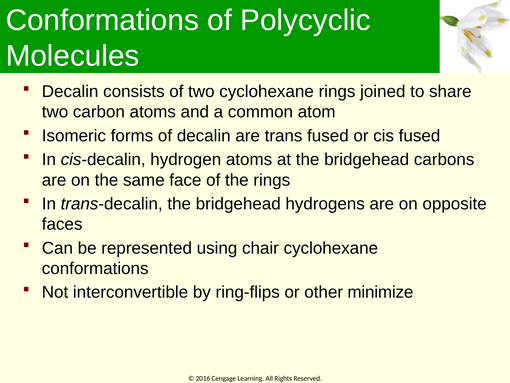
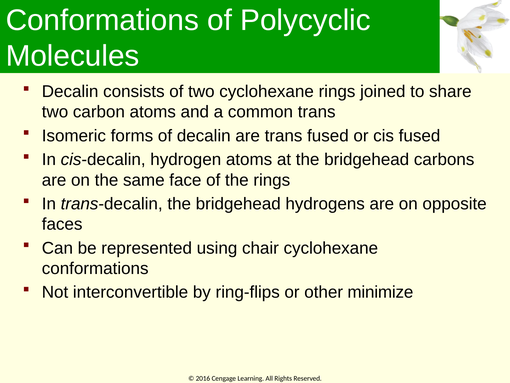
common atom: atom -> trans
